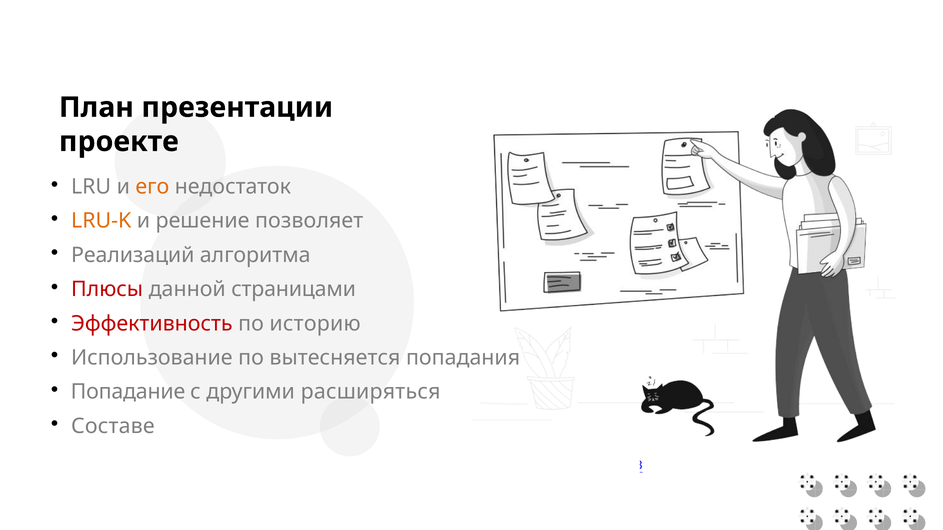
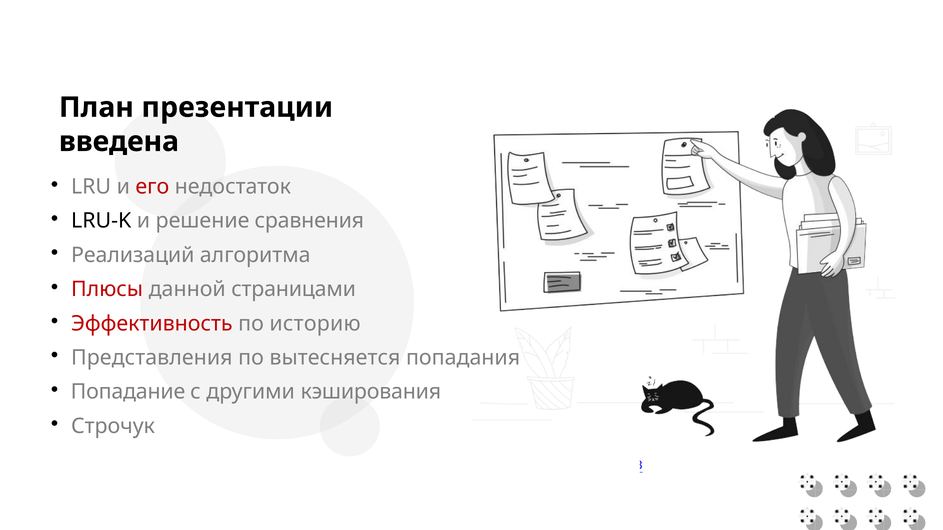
проекте: проекте -> введена
его colour: orange -> red
LRU-K colour: orange -> black
позволяет: позволяет -> сравнения
Использование: Использование -> Представления
расширяться: расширяться -> кэширования
Составе: Составе -> Строчук
